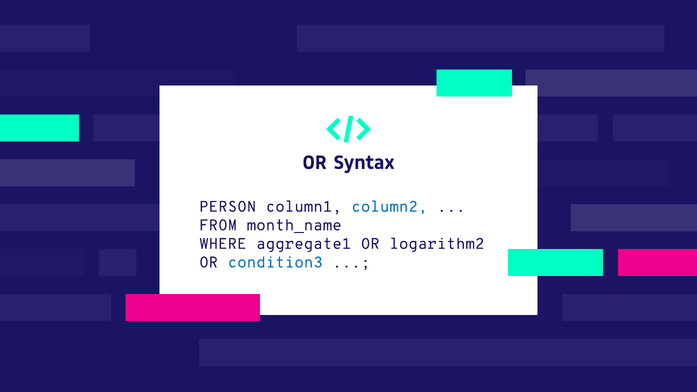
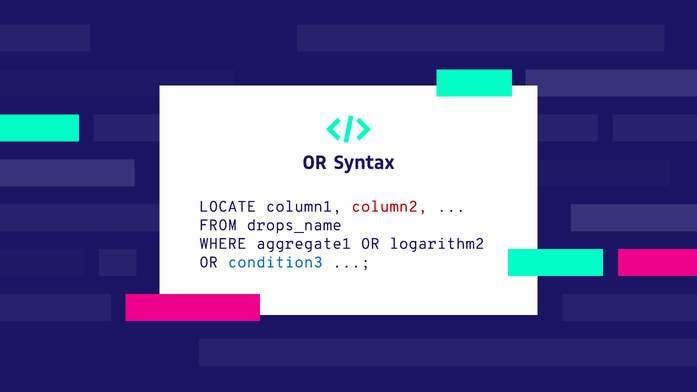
PERSON: PERSON -> LOCATE
column2 colour: blue -> red
month_name: month_name -> drops_name
